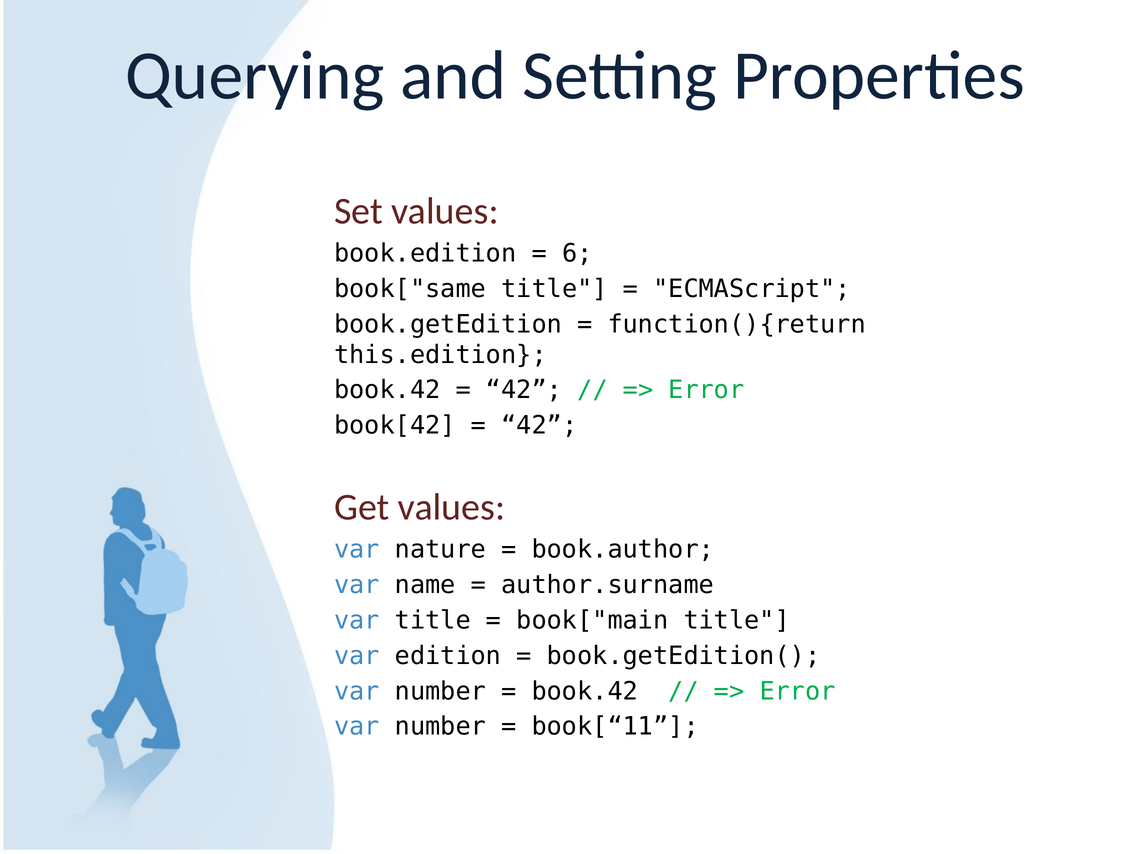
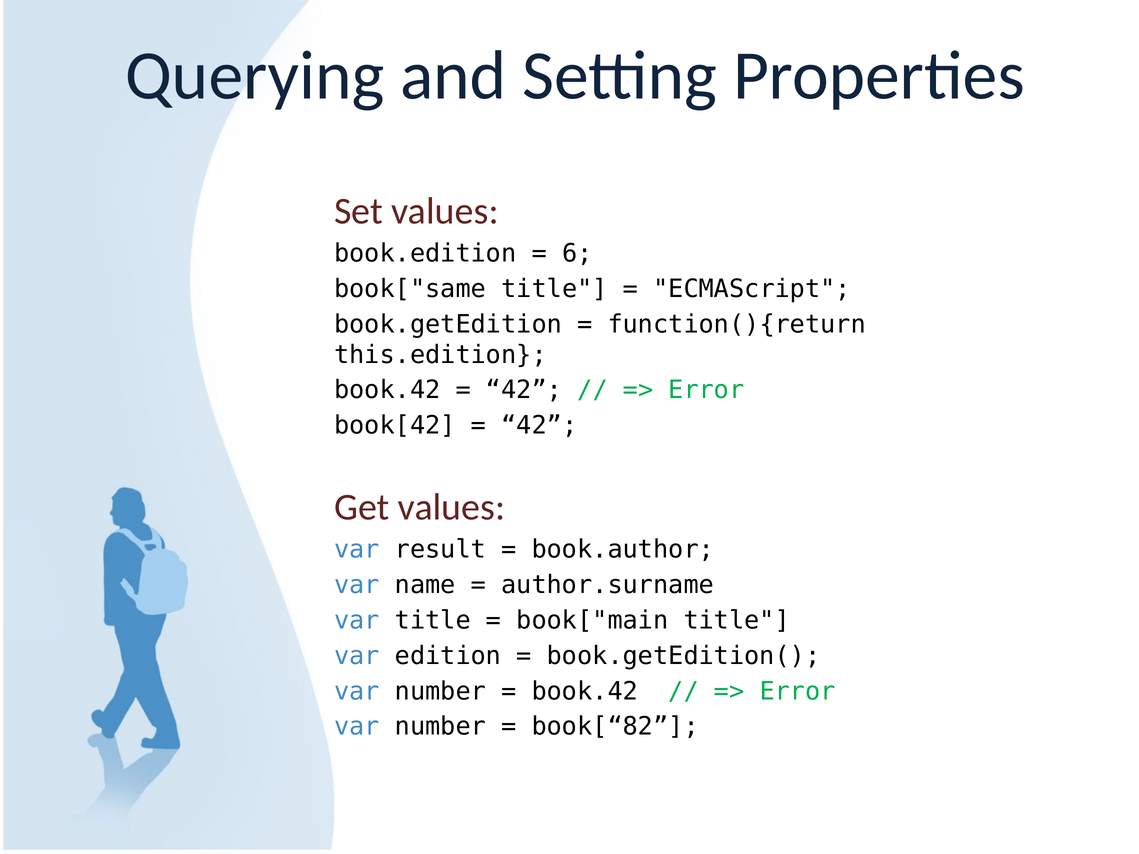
nature: nature -> result
book[“11: book[“11 -> book[“82
